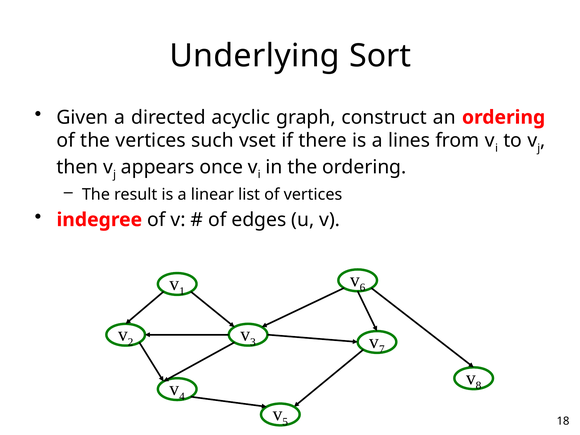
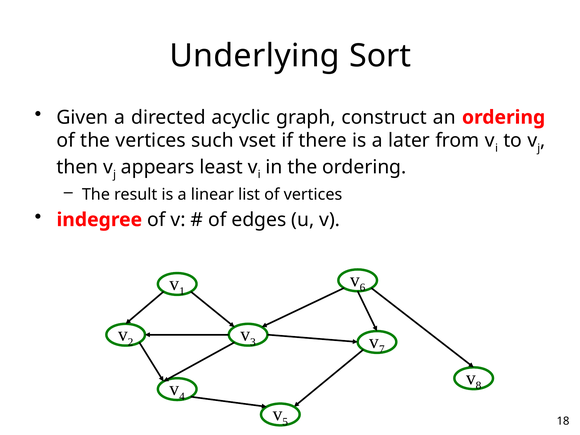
lines: lines -> later
once: once -> least
